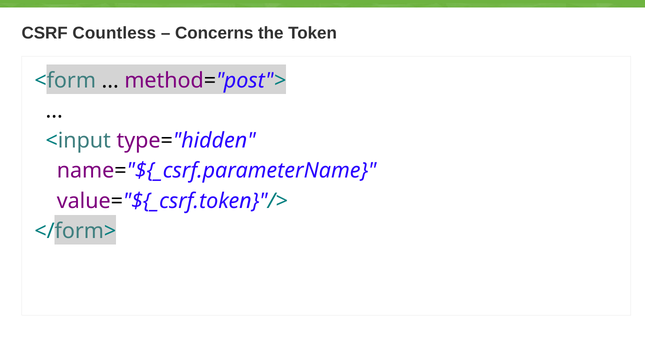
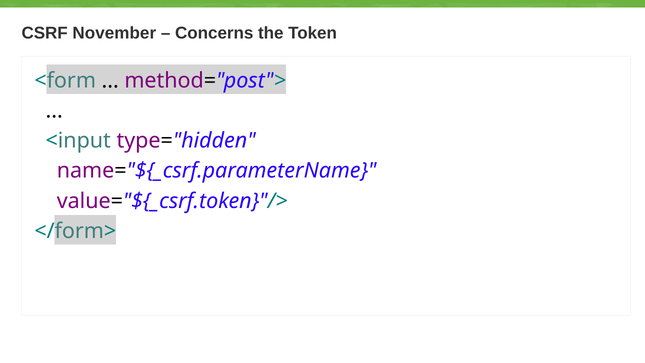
Countless: Countless -> November
